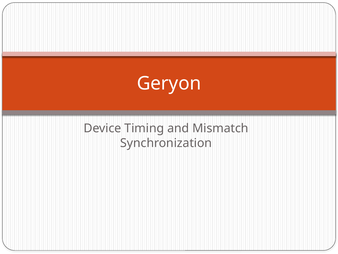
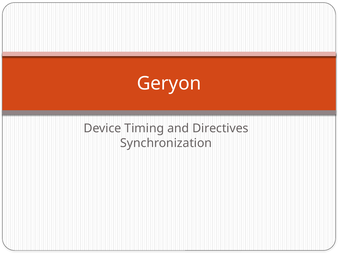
Mismatch: Mismatch -> Directives
